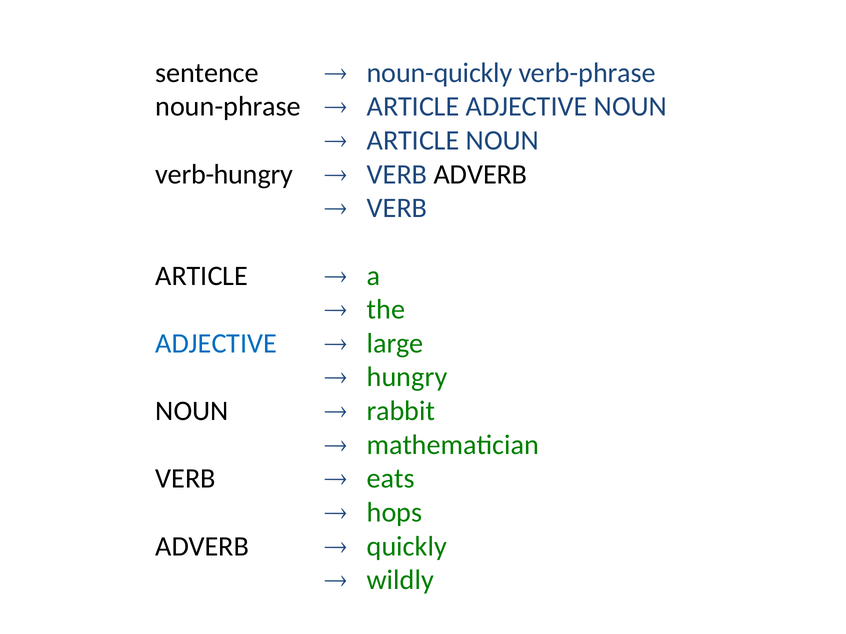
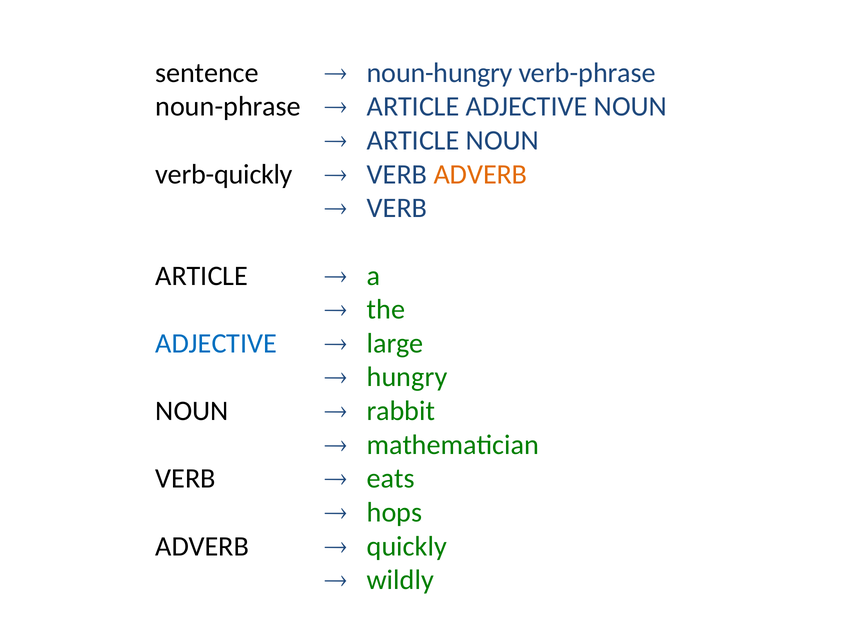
noun-quickly: noun-quickly -> noun-hungry
verb-hungry: verb-hungry -> verb-quickly
ADVERB at (480, 174) colour: black -> orange
